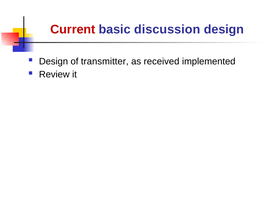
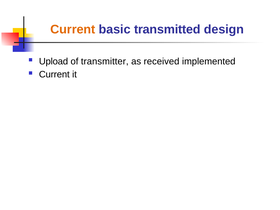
Current at (73, 29) colour: red -> orange
discussion: discussion -> transmitted
Design at (53, 61): Design -> Upload
Review at (54, 74): Review -> Current
